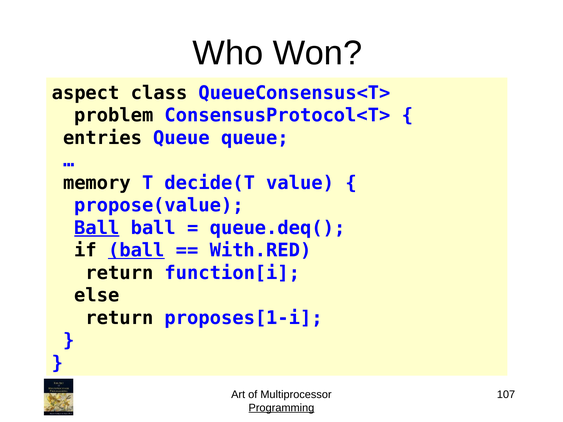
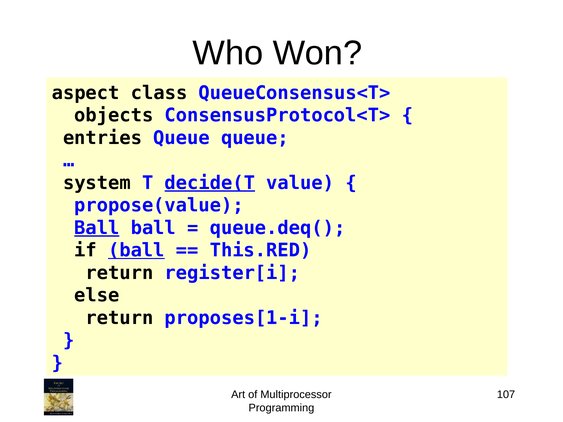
problem: problem -> objects
memory: memory -> system
decide(T underline: none -> present
With.RED: With.RED -> This.RED
function[i: function[i -> register[i
Programming underline: present -> none
